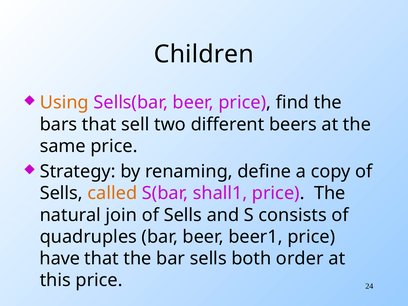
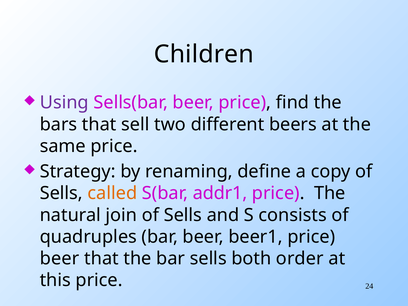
Using colour: orange -> purple
shall1: shall1 -> addr1
have at (60, 259): have -> beer
